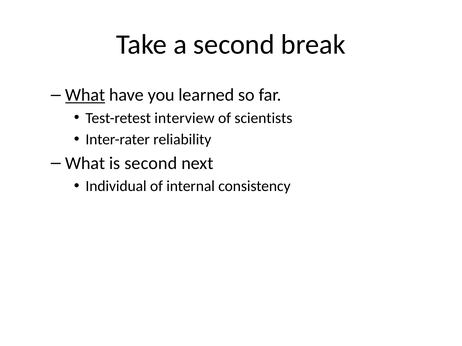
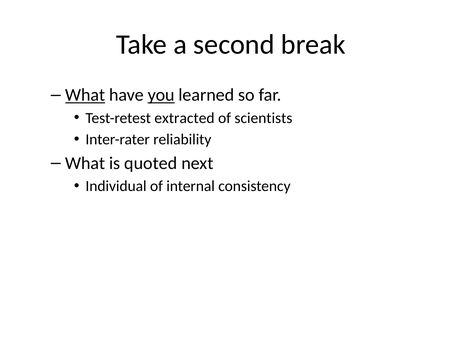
you underline: none -> present
interview: interview -> extracted
is second: second -> quoted
